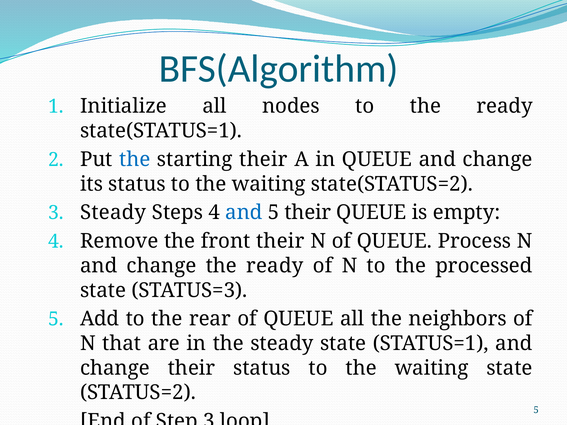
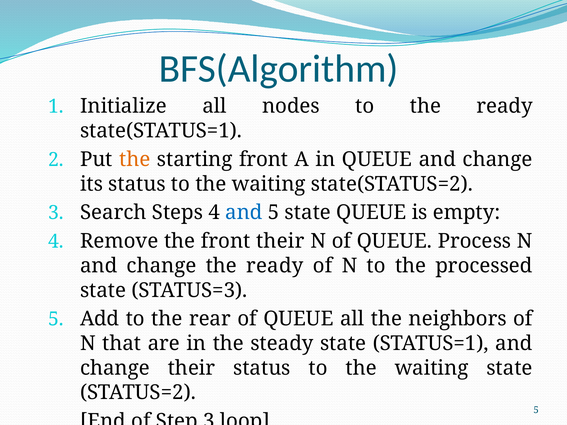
the at (135, 159) colour: blue -> orange
starting their: their -> front
3 Steady: Steady -> Search
5 their: their -> state
